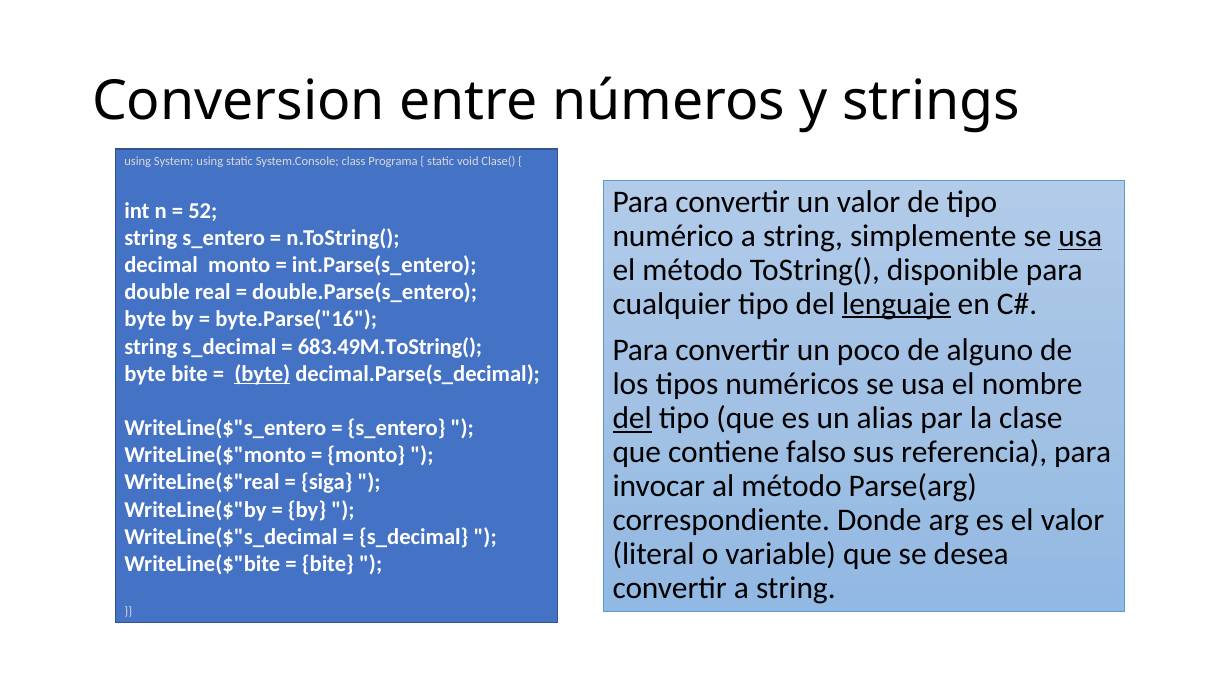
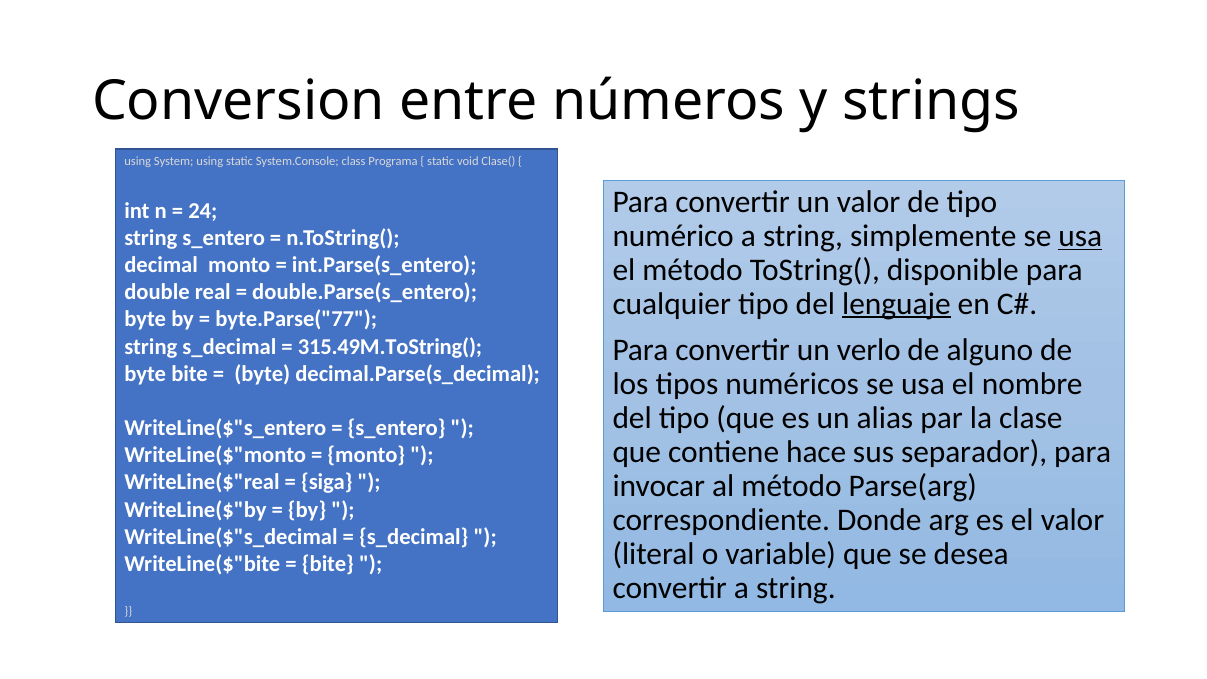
52: 52 -> 24
byte.Parse("16: byte.Parse("16 -> byte.Parse("77
683.49M.ToString(: 683.49M.ToString( -> 315.49M.ToString(
poco: poco -> verlo
byte at (262, 374) underline: present -> none
del at (632, 418) underline: present -> none
falso: falso -> hace
referencia: referencia -> separador
